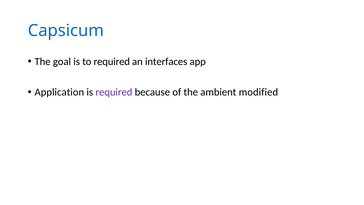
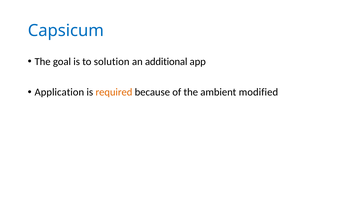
to required: required -> solution
interfaces: interfaces -> additional
required at (114, 92) colour: purple -> orange
